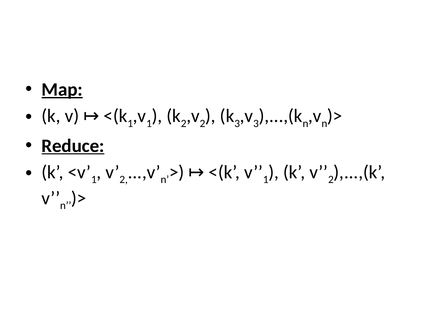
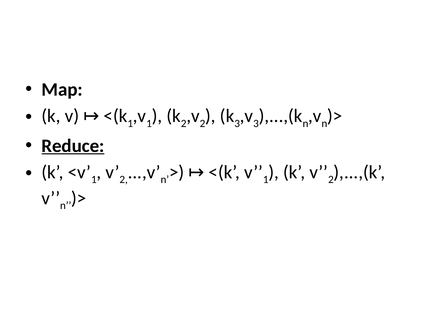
Map underline: present -> none
